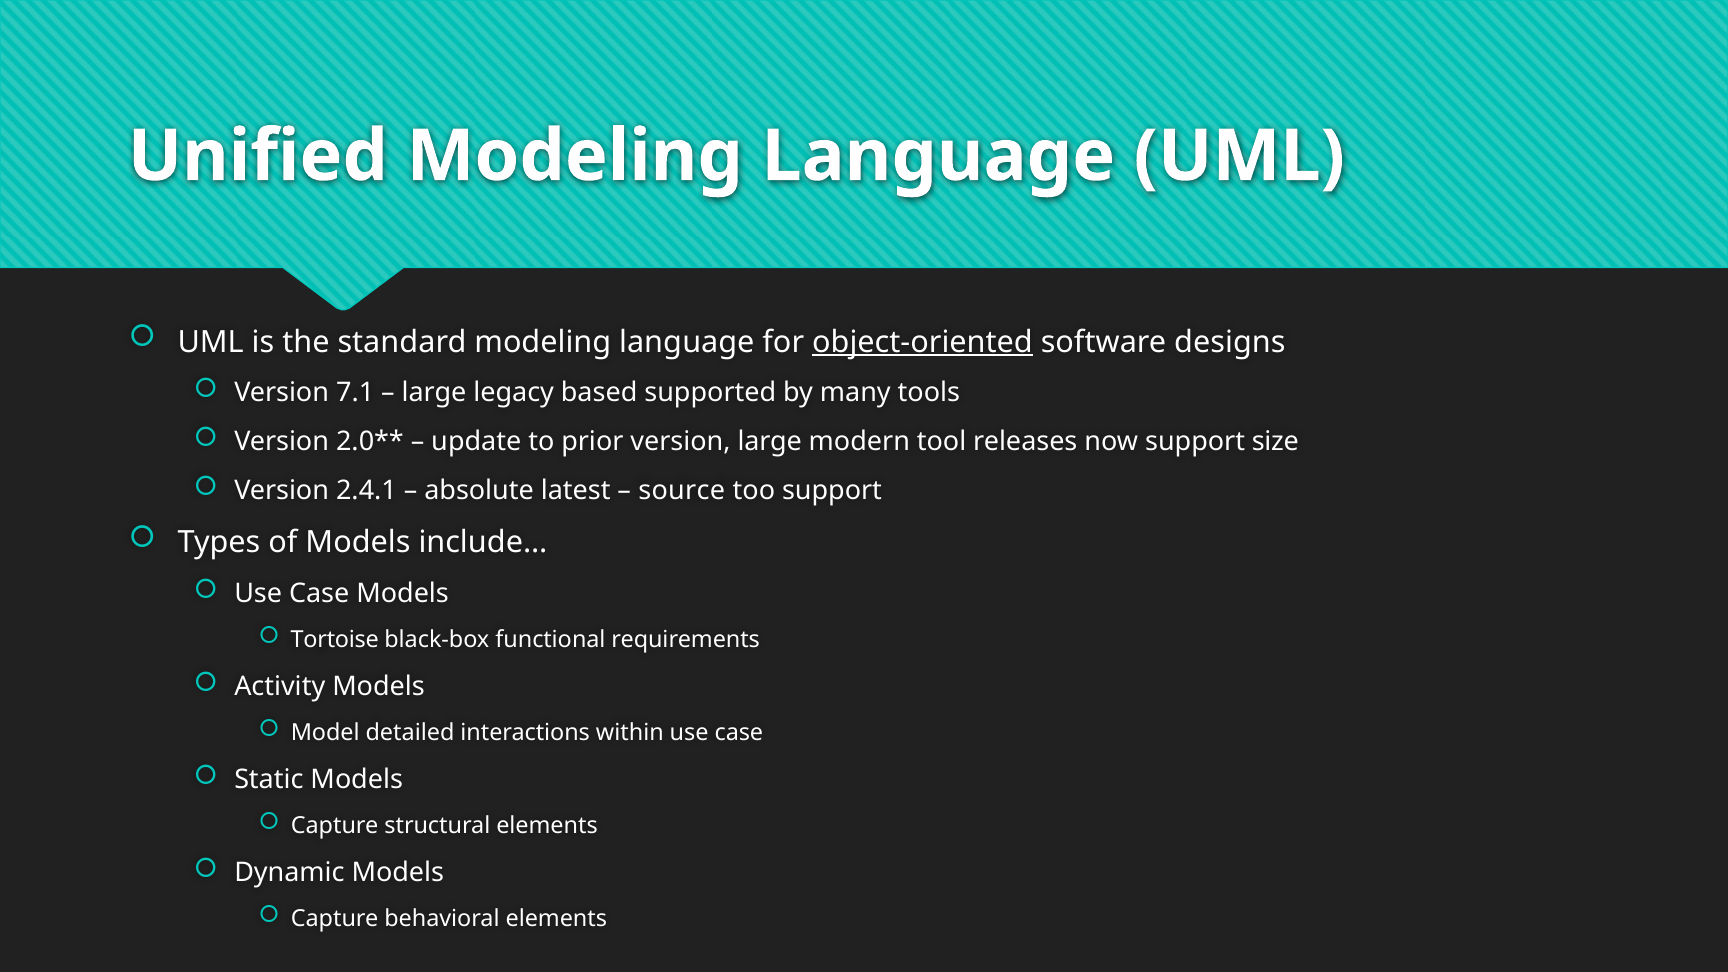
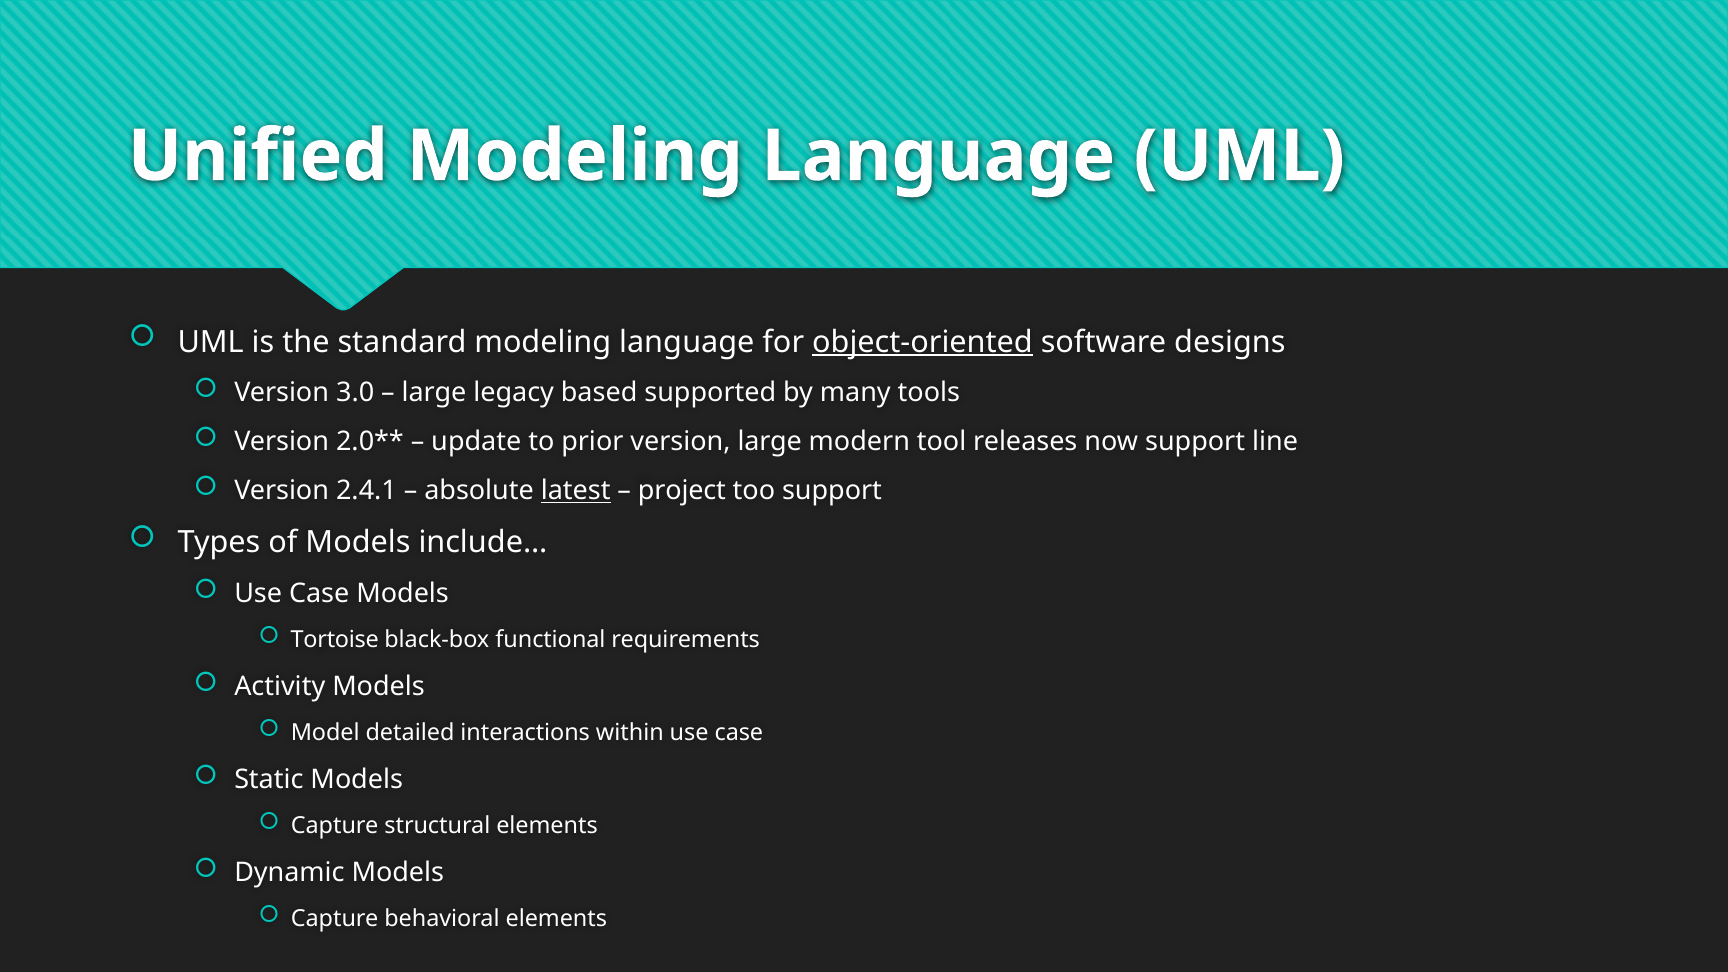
7.1: 7.1 -> 3.0
size: size -> line
latest underline: none -> present
source: source -> project
